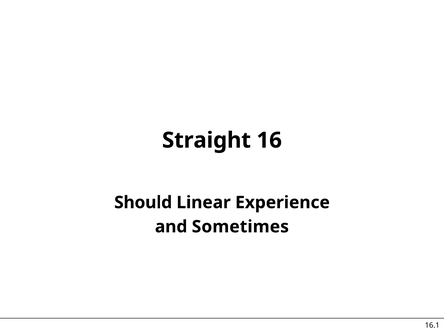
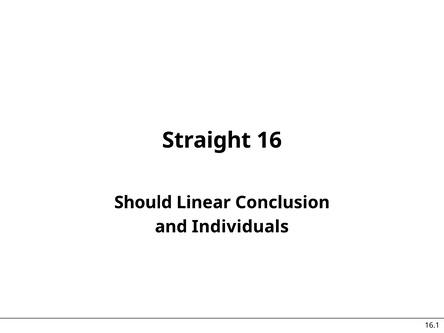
Experience: Experience -> Conclusion
Sometimes: Sometimes -> Individuals
